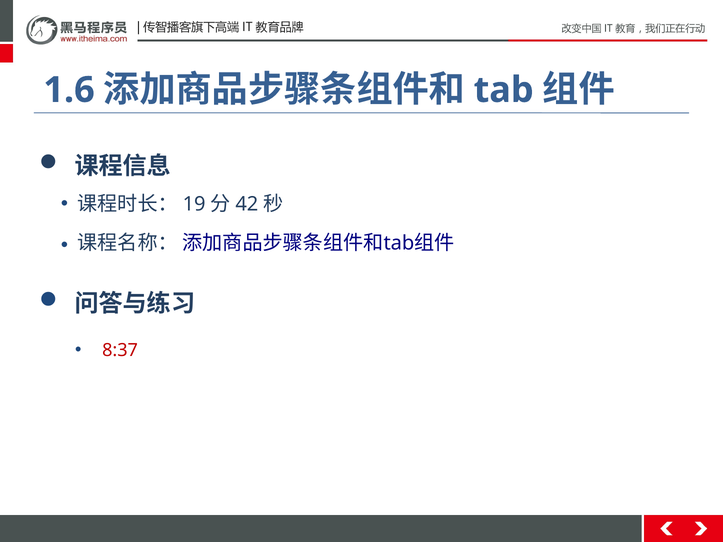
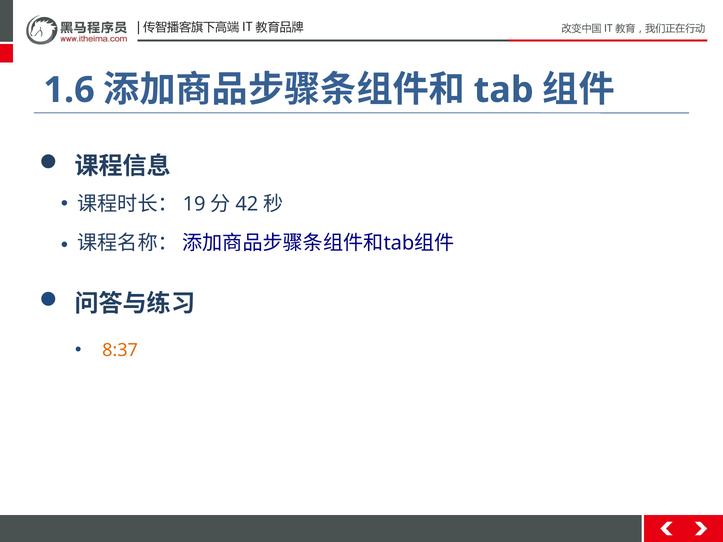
8:37 colour: red -> orange
